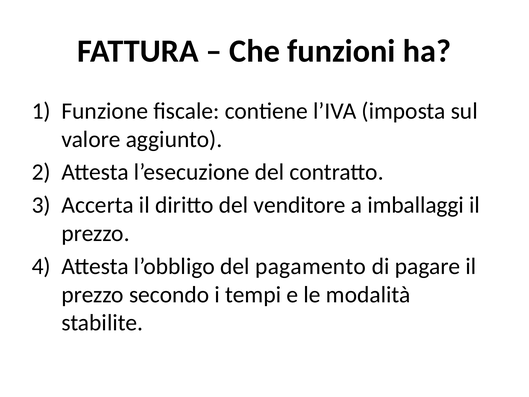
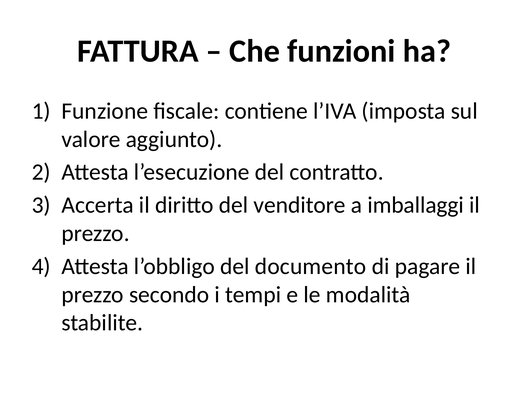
pagamento: pagamento -> documento
